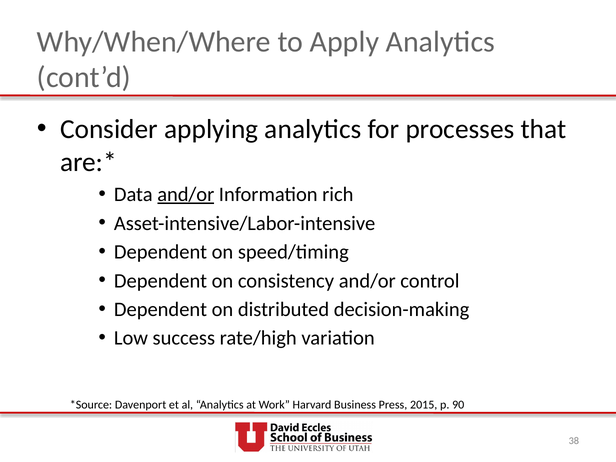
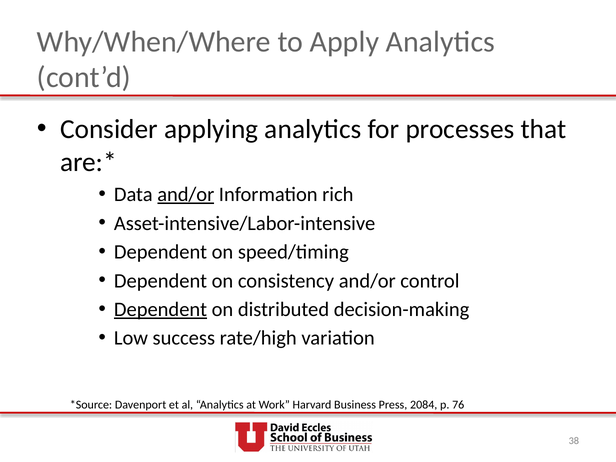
Dependent at (161, 309) underline: none -> present
2015: 2015 -> 2084
90: 90 -> 76
